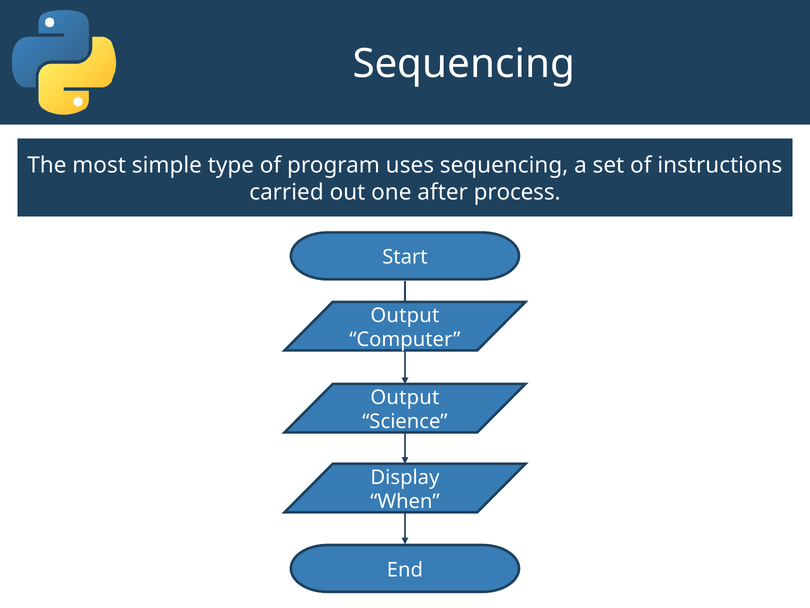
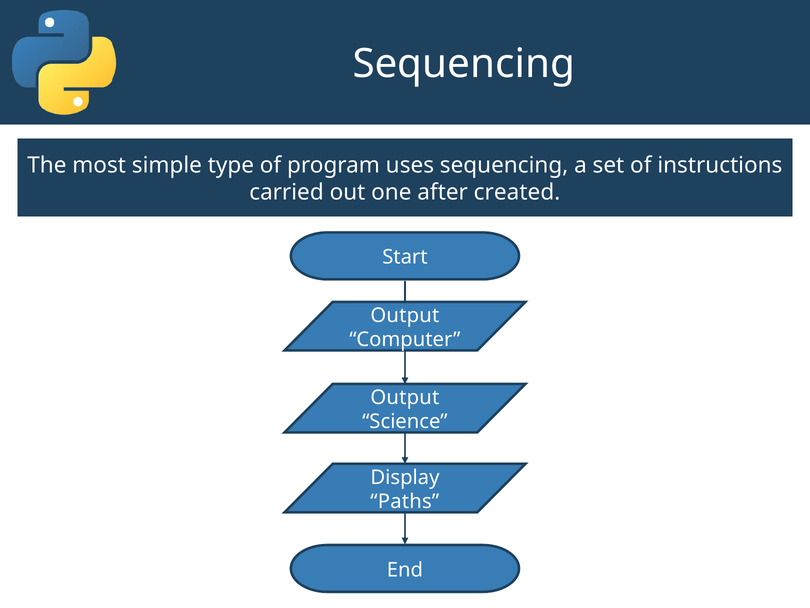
process: process -> created
When: When -> Paths
